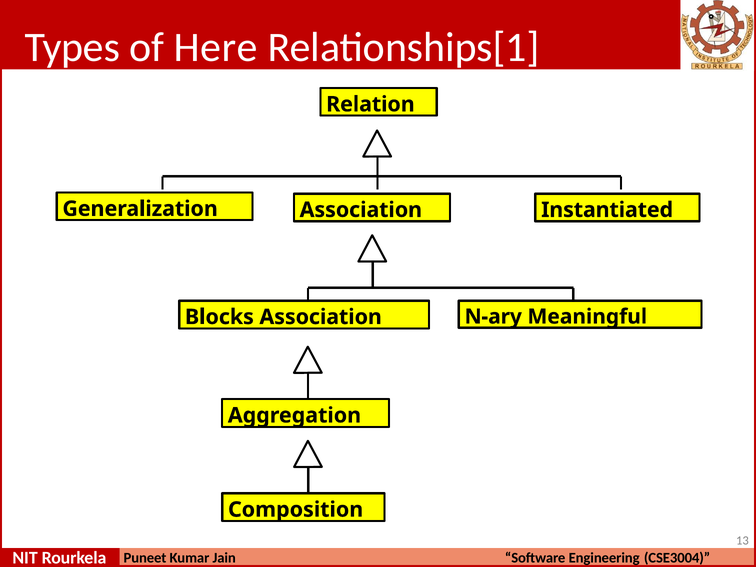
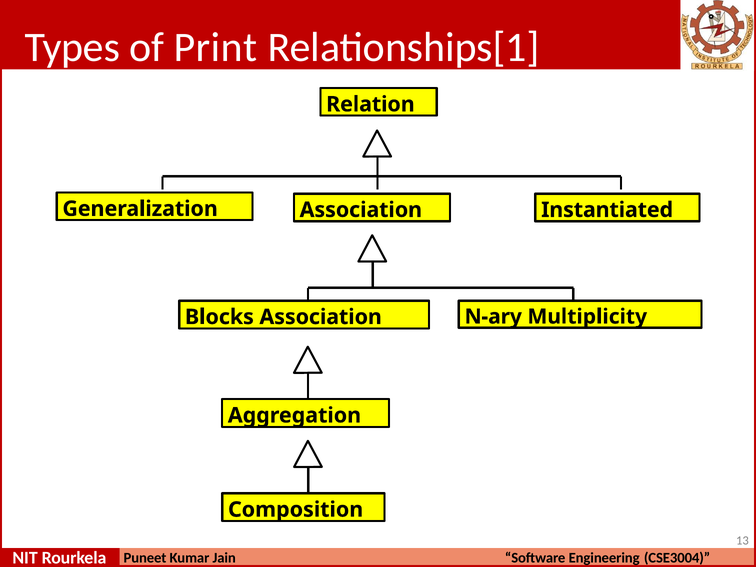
Here: Here -> Print
Meaningful: Meaningful -> Multiplicity
